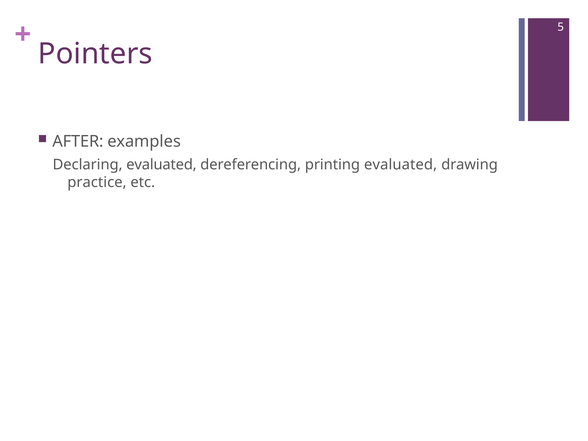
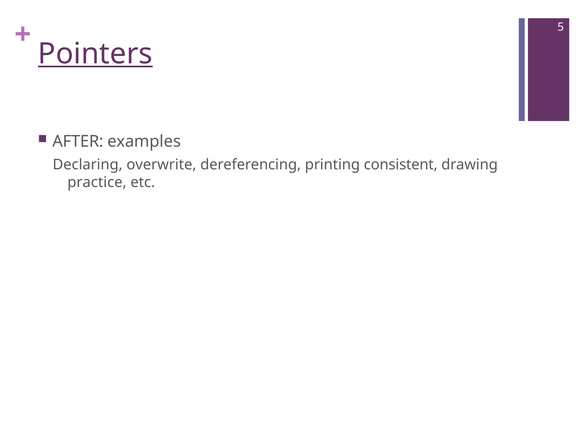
Pointers underline: none -> present
Declaring evaluated: evaluated -> overwrite
printing evaluated: evaluated -> consistent
